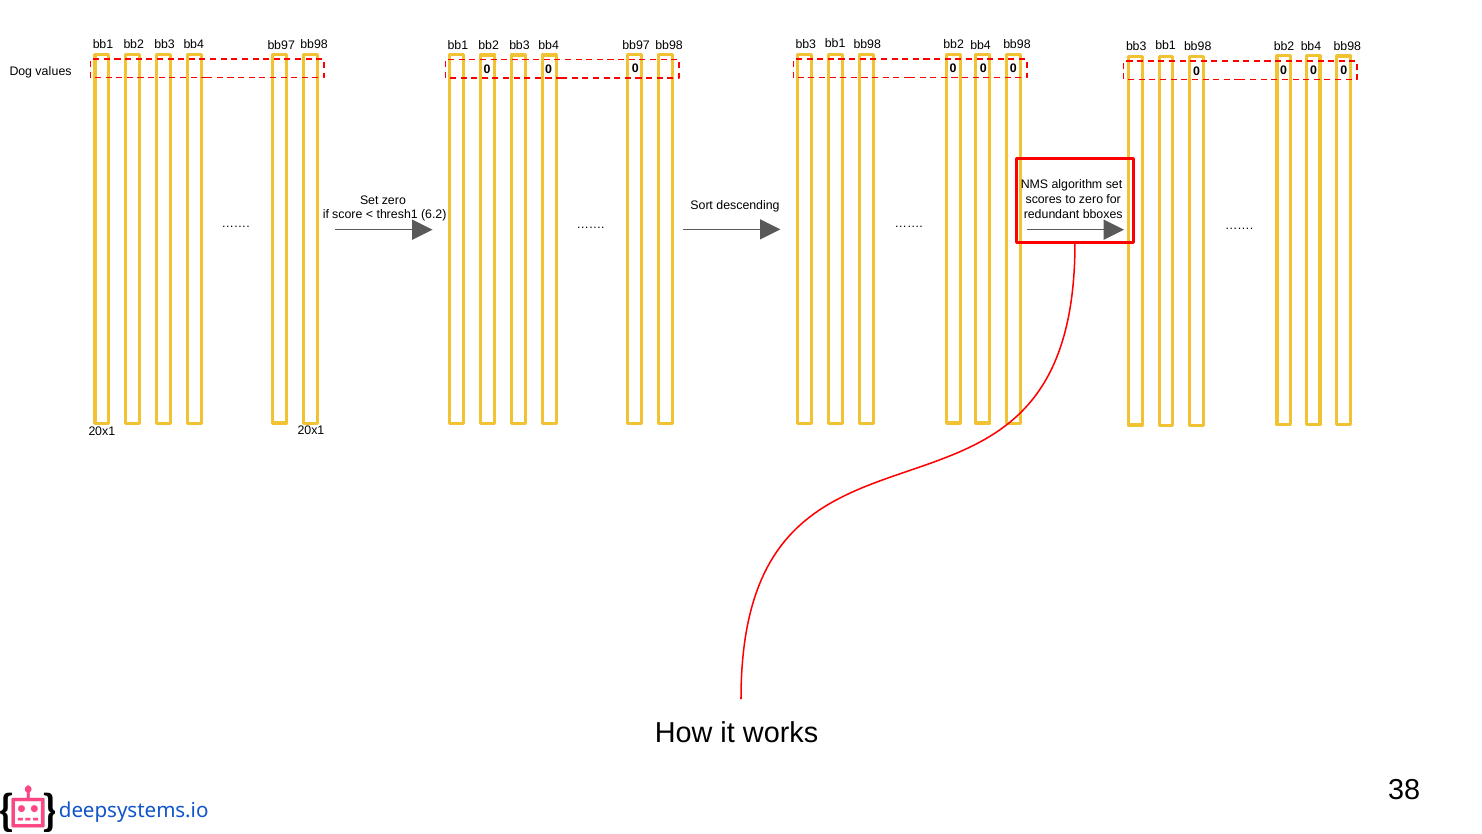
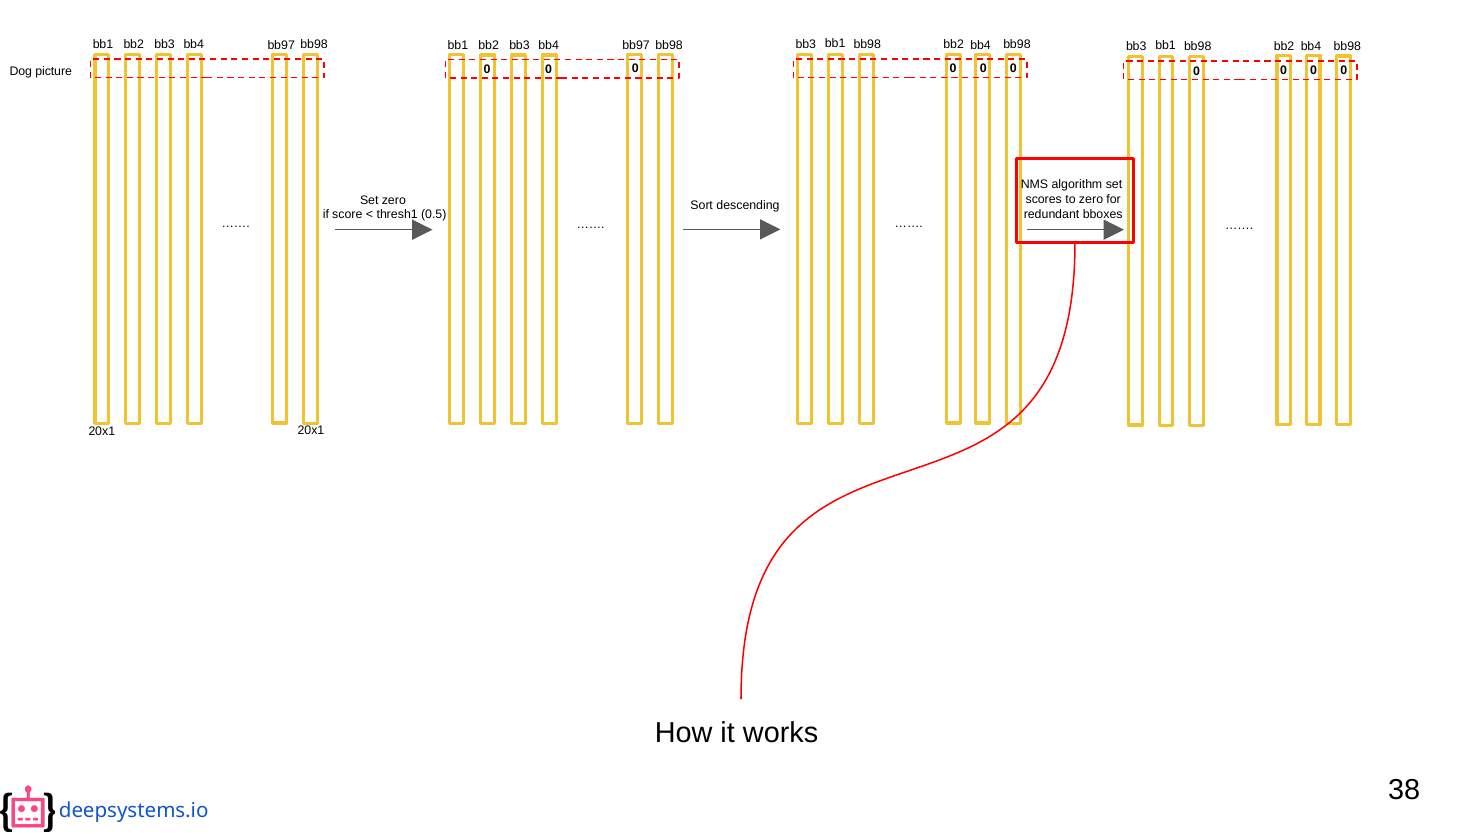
values: values -> picture
6.2: 6.2 -> 0.5
